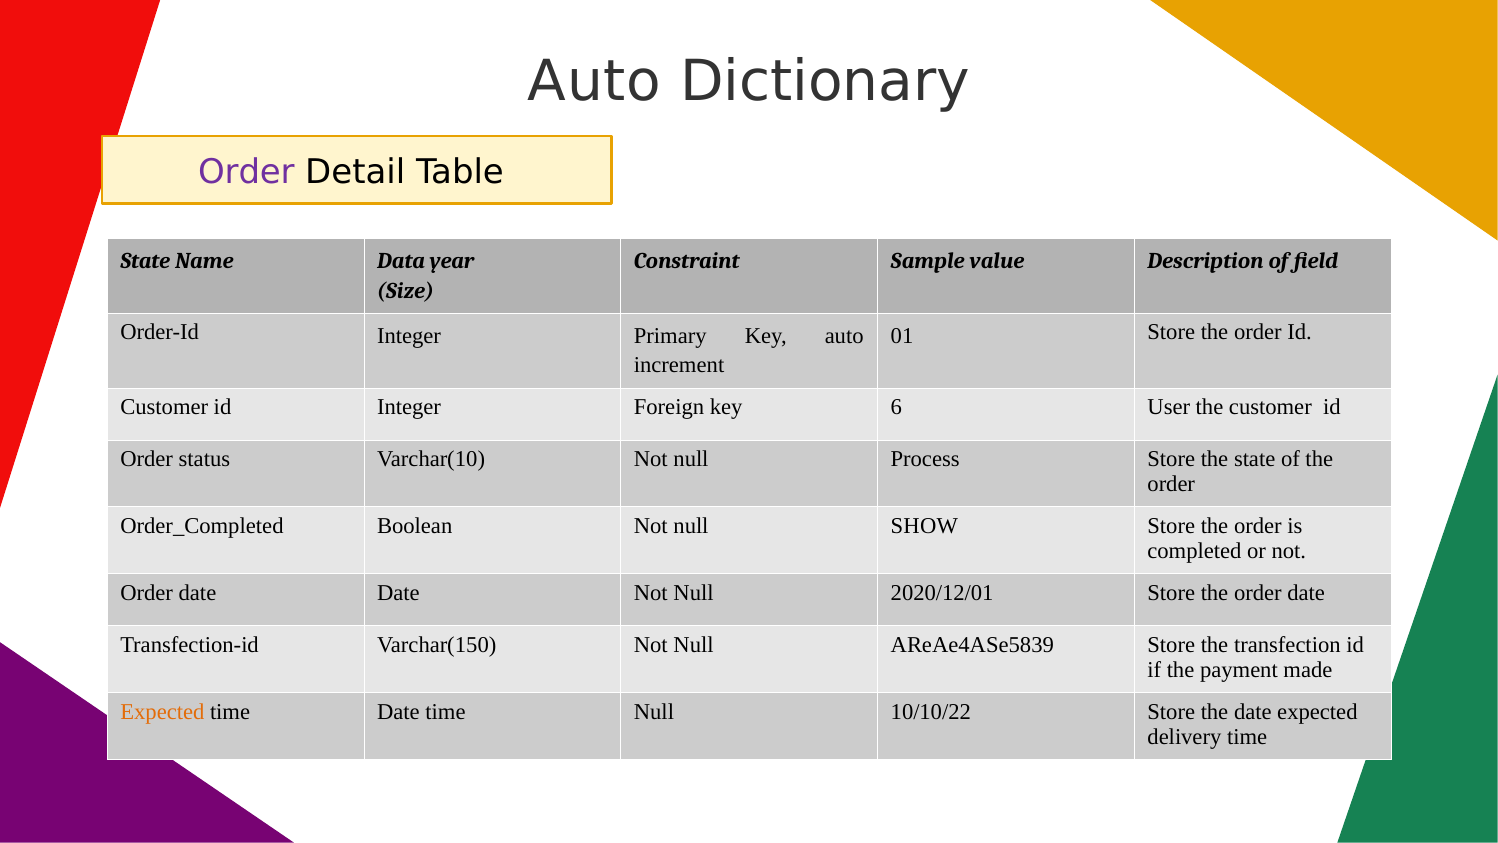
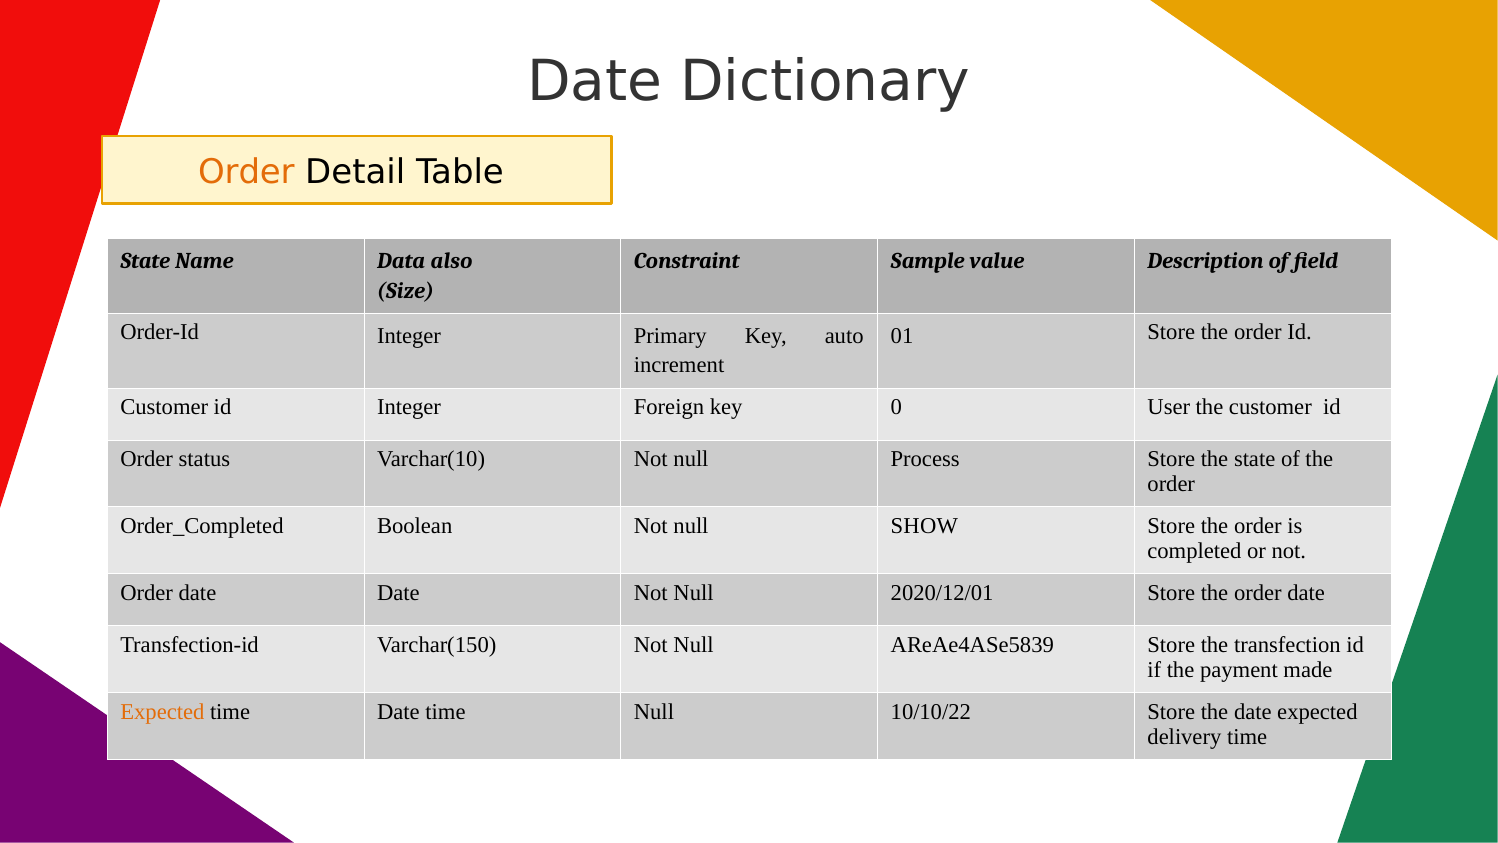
Auto at (594, 82): Auto -> Date
Order at (246, 172) colour: purple -> orange
year: year -> also
6: 6 -> 0
